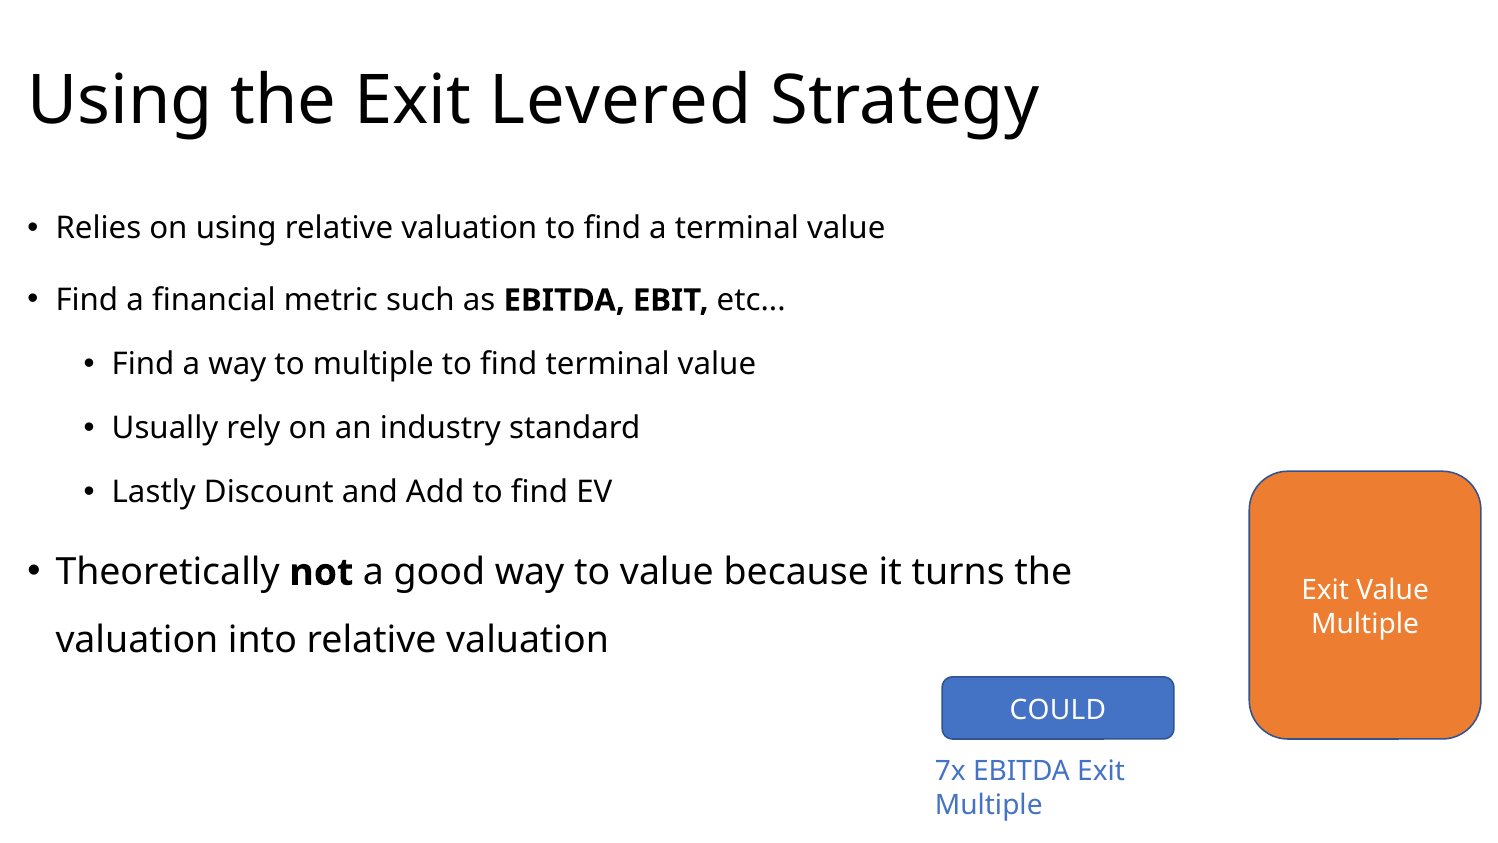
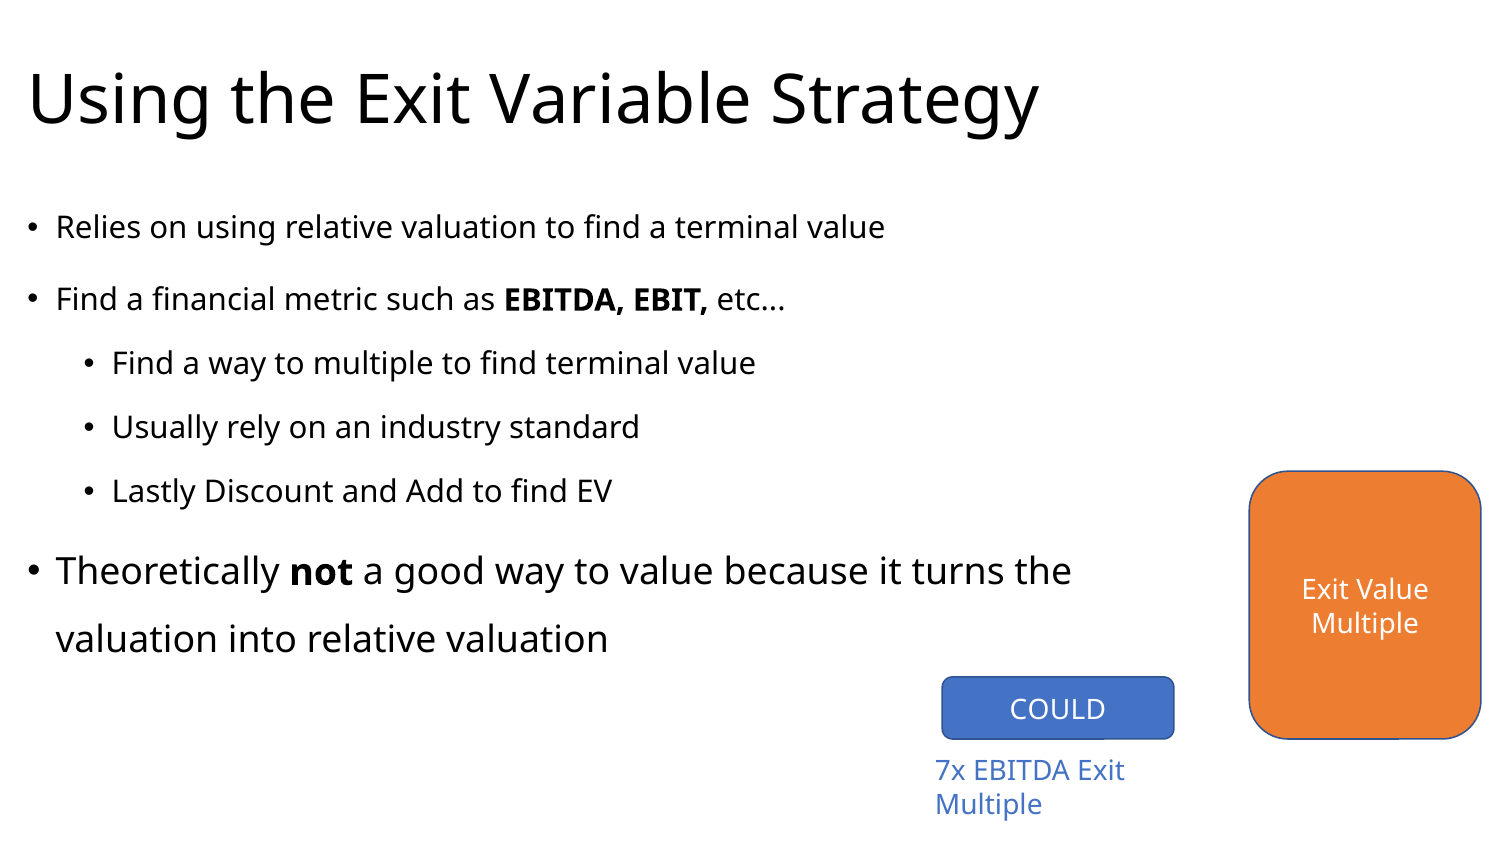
Levered: Levered -> Variable
